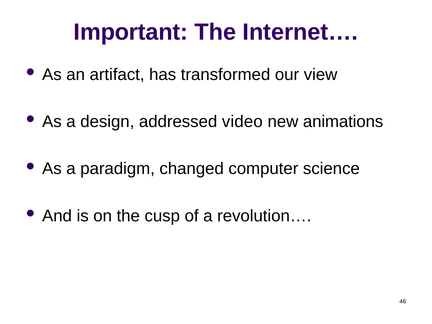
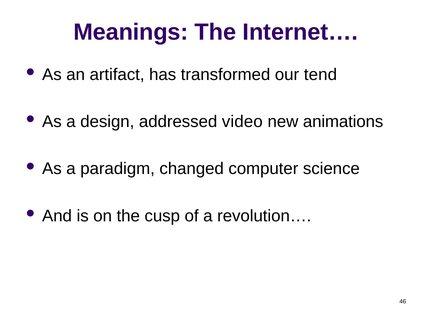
Important: Important -> Meanings
view: view -> tend
